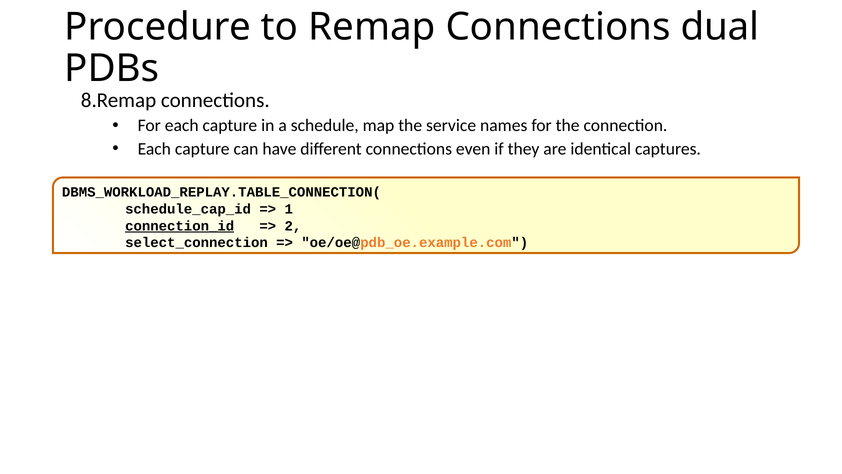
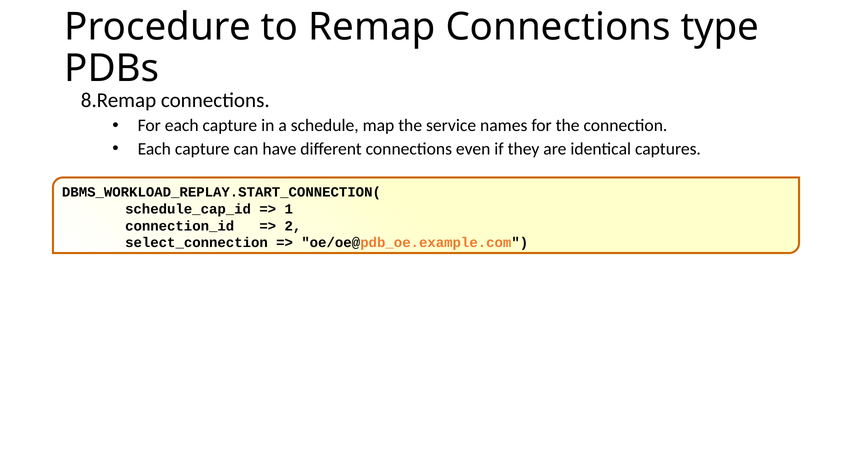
dual: dual -> type
DBMS_WORKLOAD_REPLAY.TABLE_CONNECTION(: DBMS_WORKLOAD_REPLAY.TABLE_CONNECTION( -> DBMS_WORKLOAD_REPLAY.START_CONNECTION(
connection_id underline: present -> none
